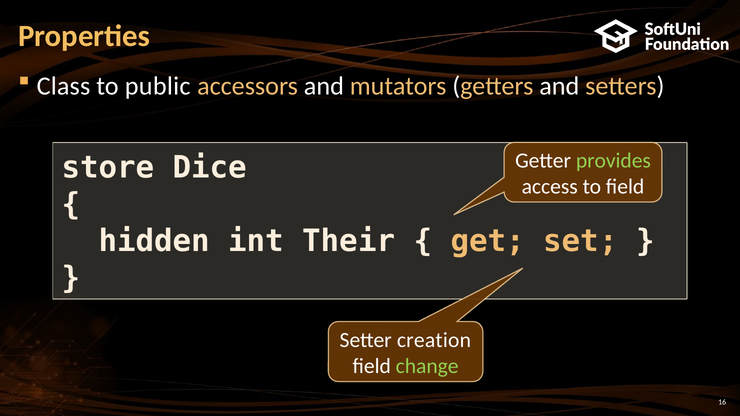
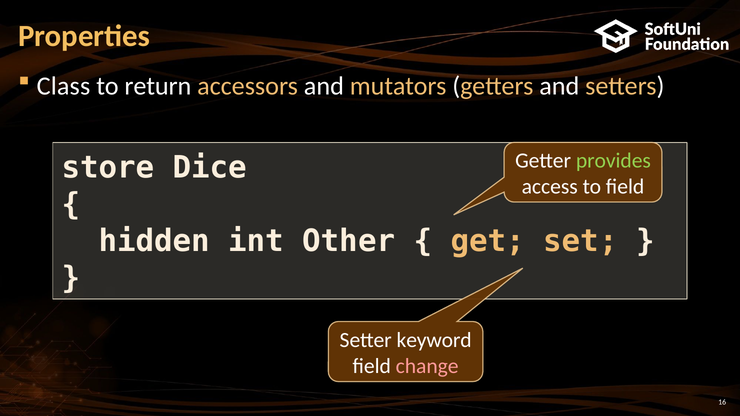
public: public -> return
Their: Their -> Other
creation: creation -> keyword
change colour: light green -> pink
